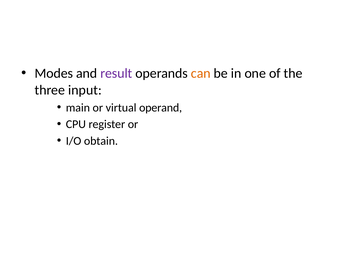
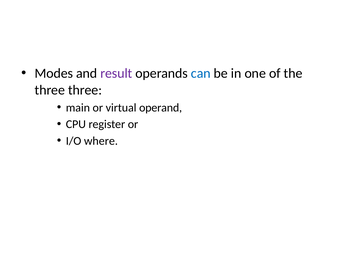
can colour: orange -> blue
three input: input -> three
obtain: obtain -> where
